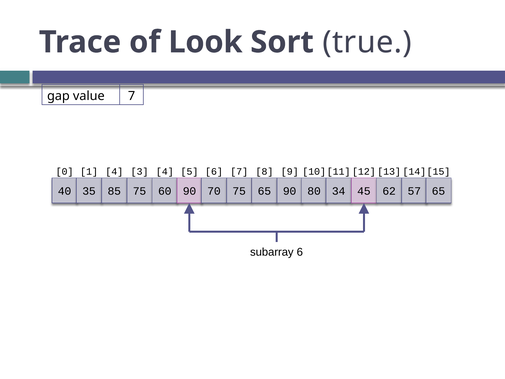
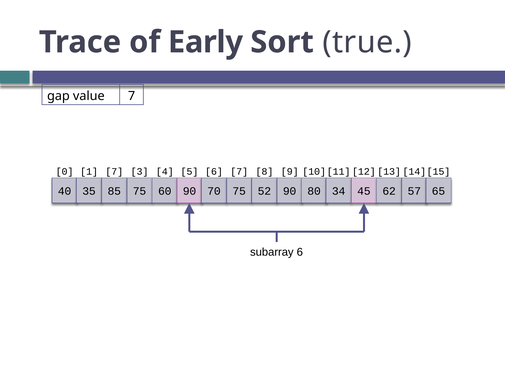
Look: Look -> Early
1 4: 4 -> 7
75 65: 65 -> 52
